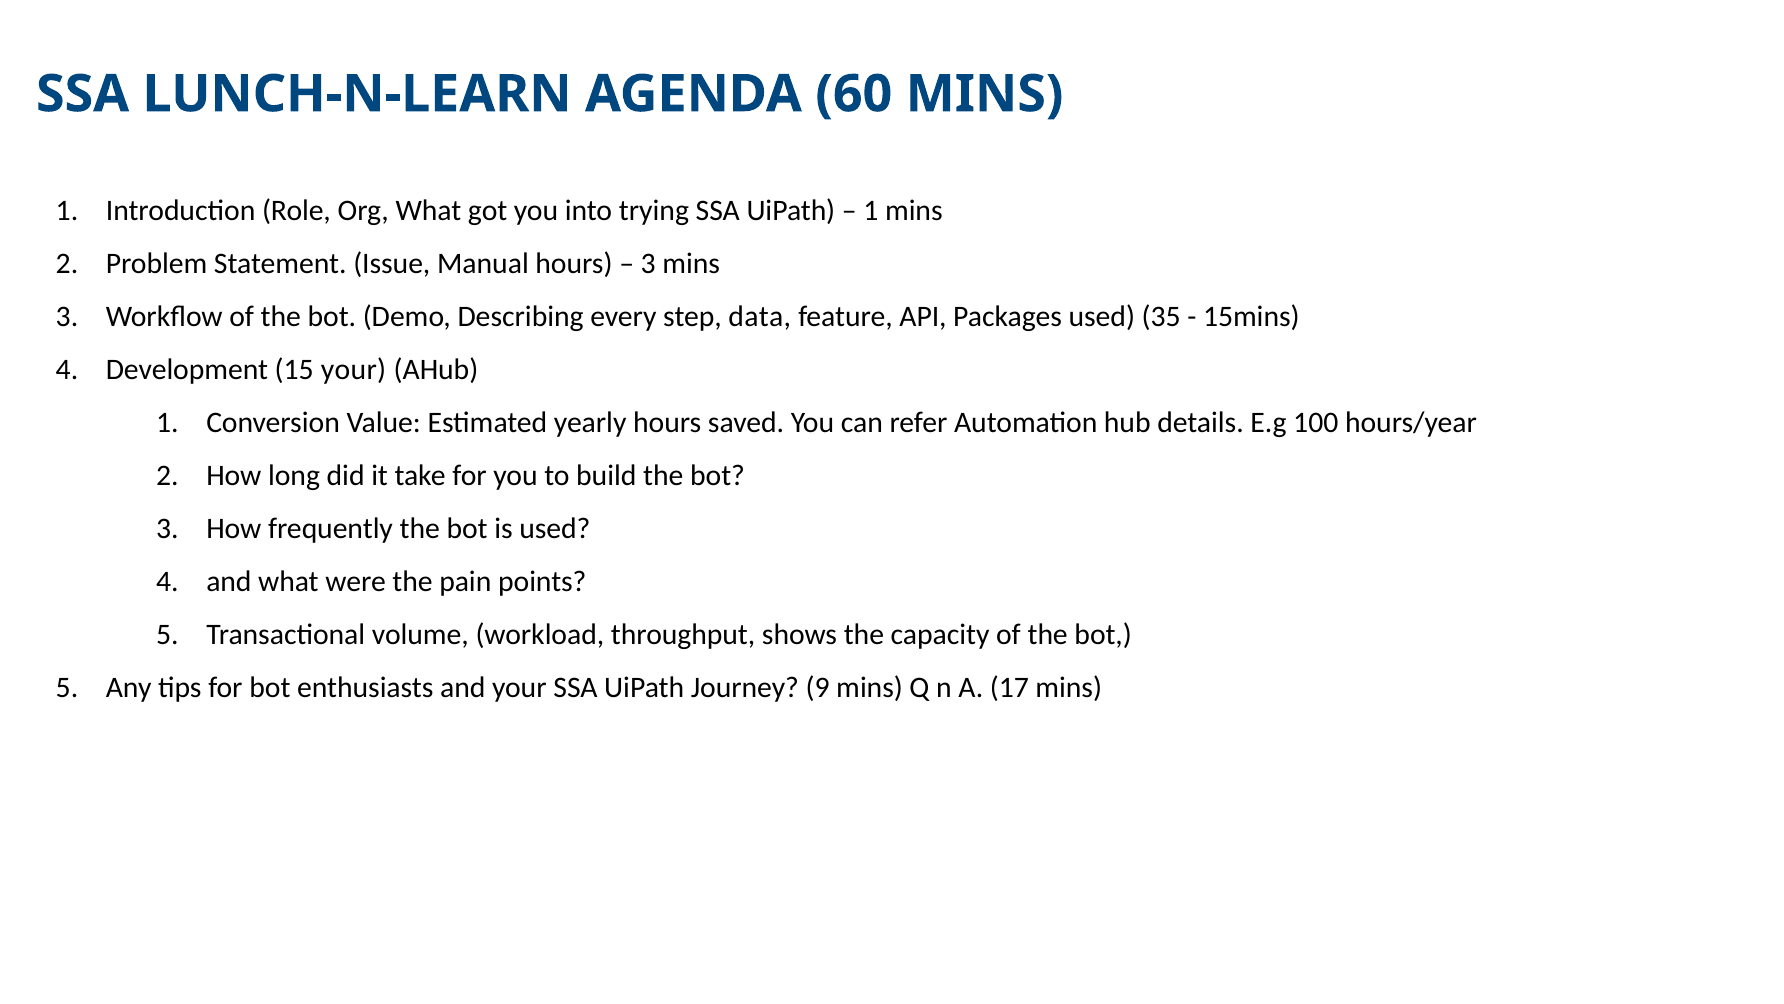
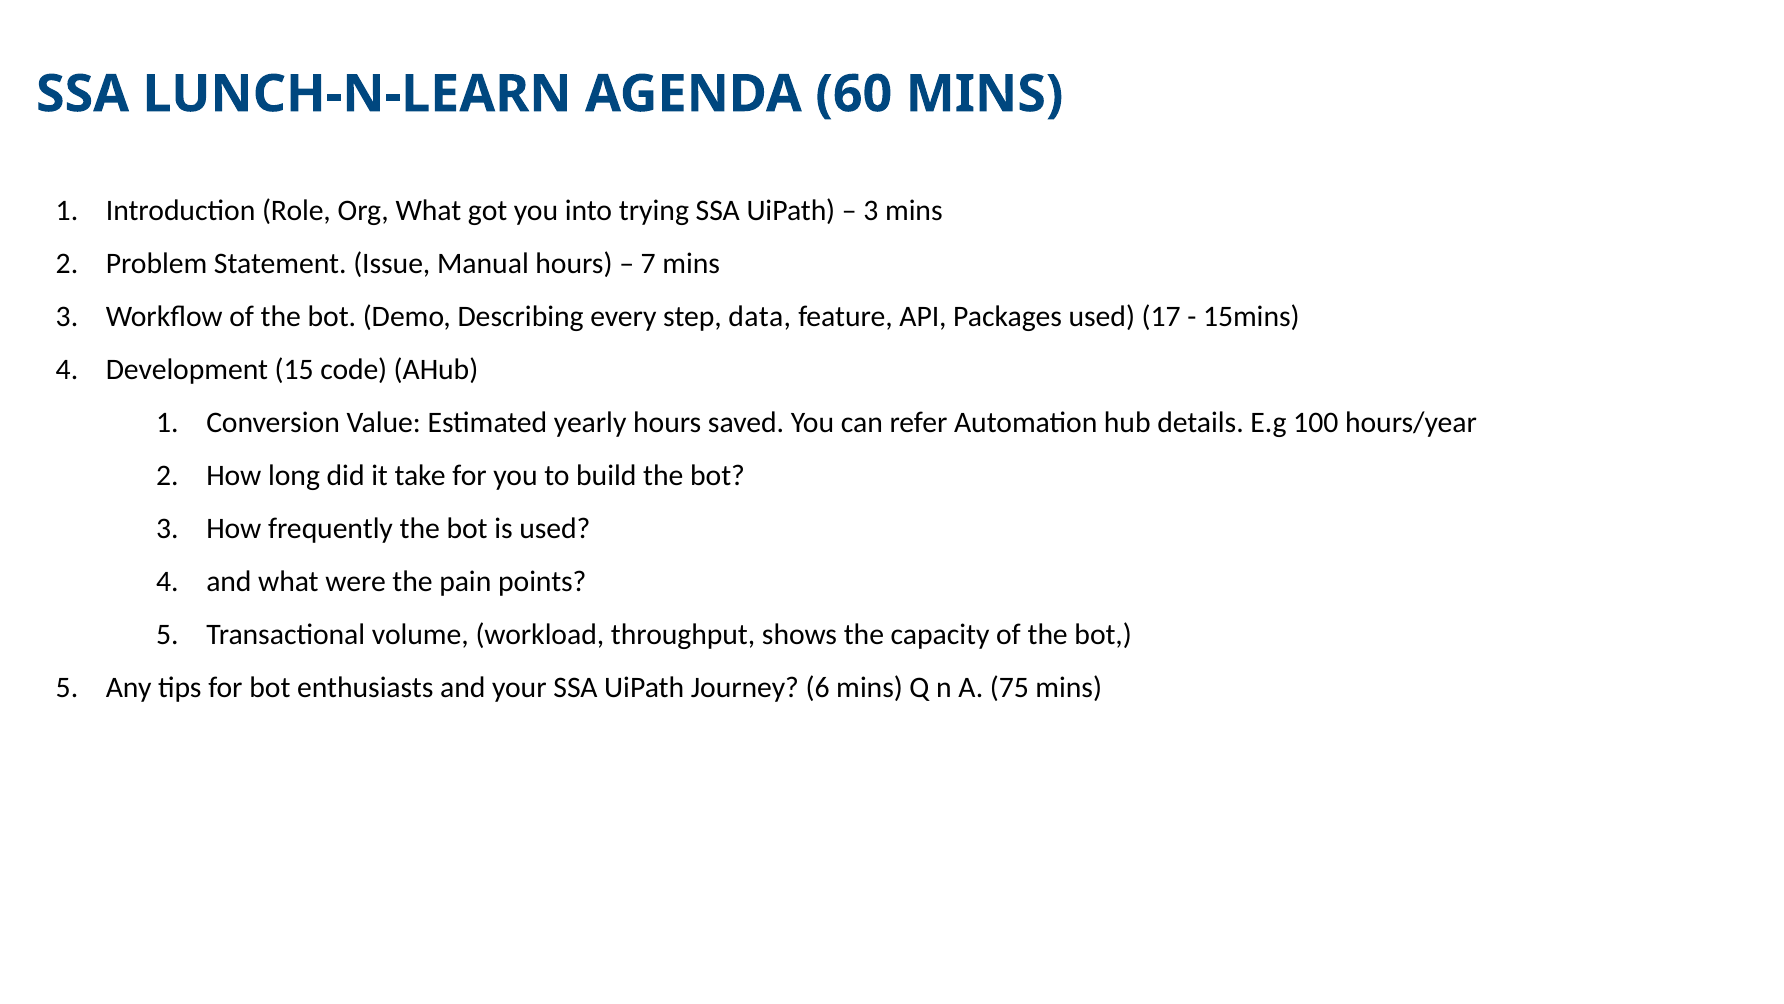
1 at (871, 211): 1 -> 3
3 at (648, 264): 3 -> 7
35: 35 -> 17
15 your: your -> code
9: 9 -> 6
17: 17 -> 75
